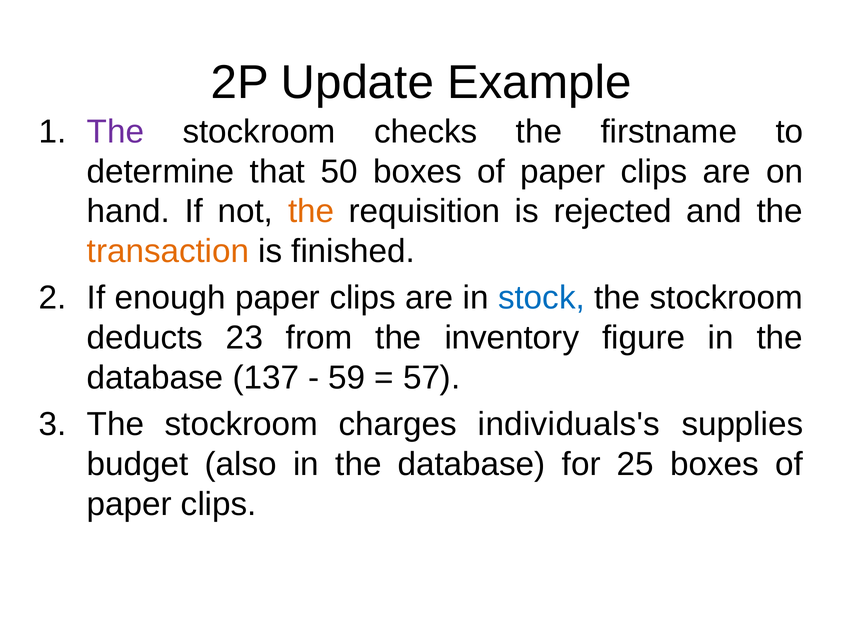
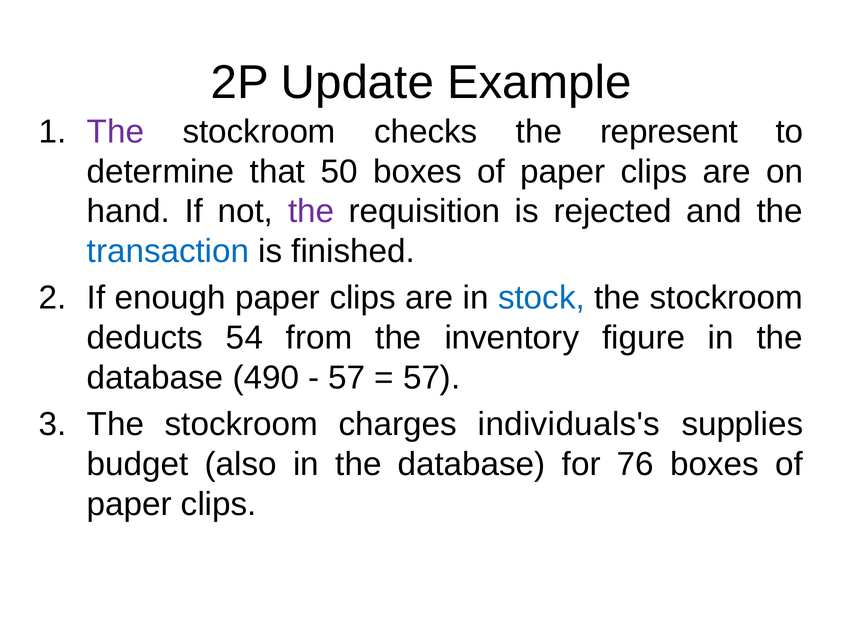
firstname: firstname -> represent
the at (311, 212) colour: orange -> purple
transaction colour: orange -> blue
23: 23 -> 54
137: 137 -> 490
59 at (347, 378): 59 -> 57
25: 25 -> 76
